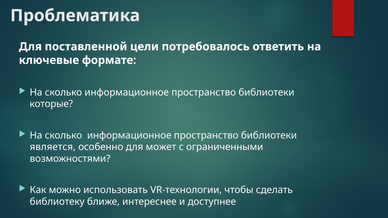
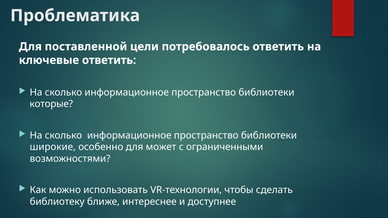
ключевые формате: формате -> ответить
является: является -> широкие
